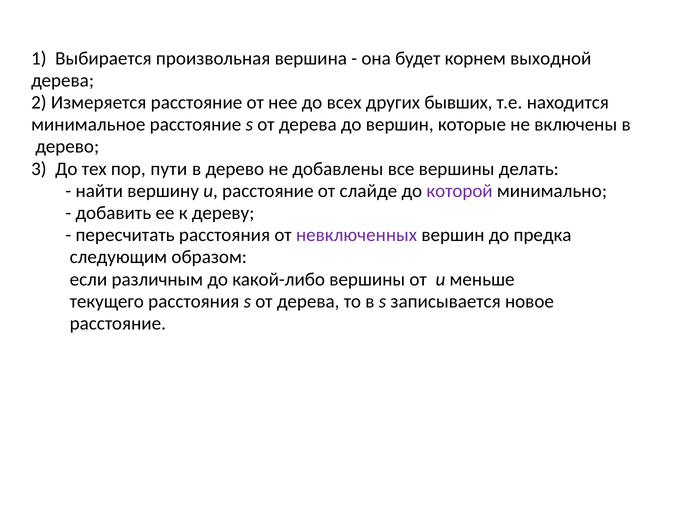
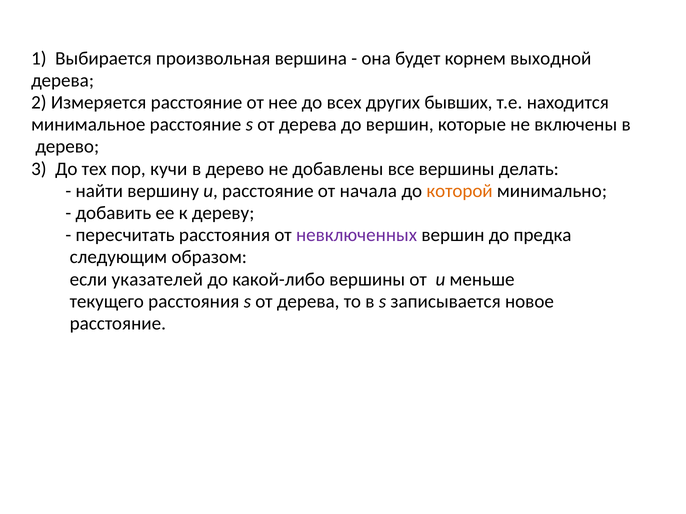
пути: пути -> кучи
слайде: слайде -> начала
которой colour: purple -> orange
различным: различным -> указателей
